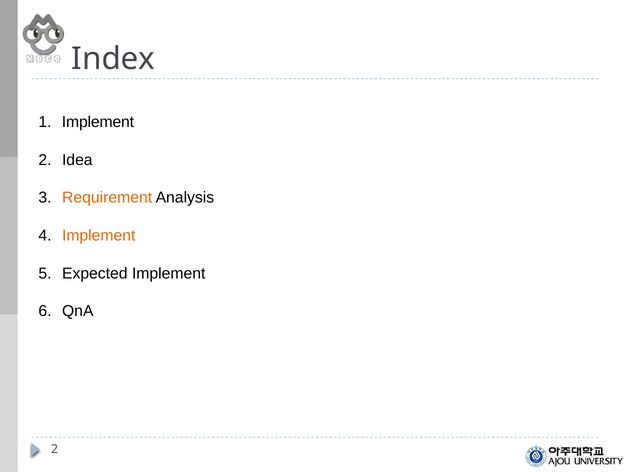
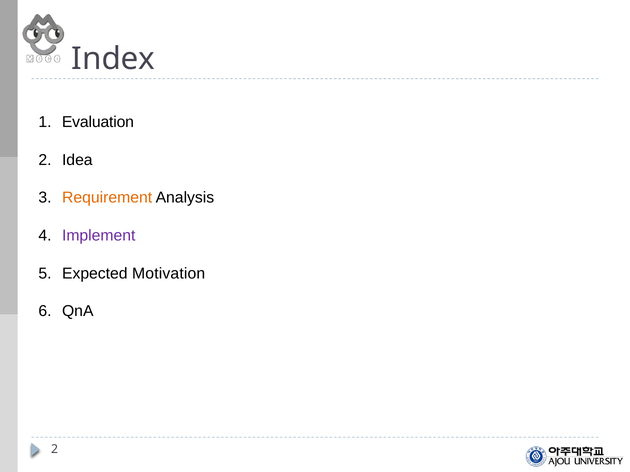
Implement at (98, 122): Implement -> Evaluation
Implement at (99, 236) colour: orange -> purple
Expected Implement: Implement -> Motivation
